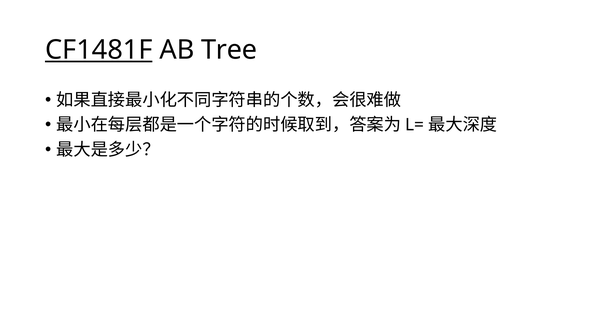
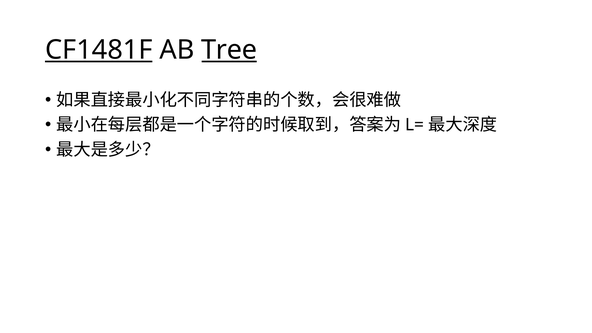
Tree underline: none -> present
